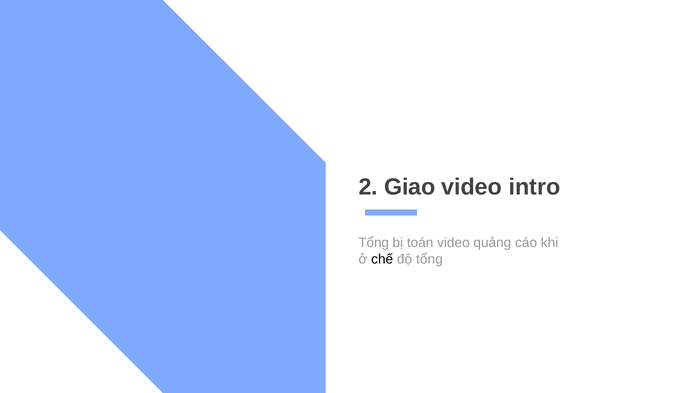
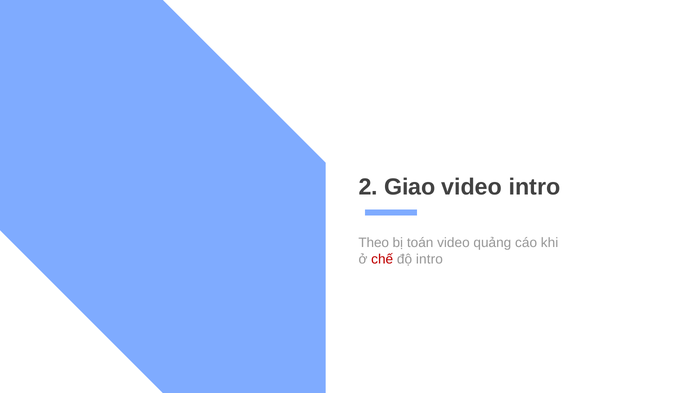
Tổng at (374, 243): Tổng -> Theo
chế colour: black -> red
độ tổng: tổng -> intro
